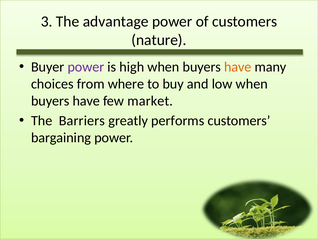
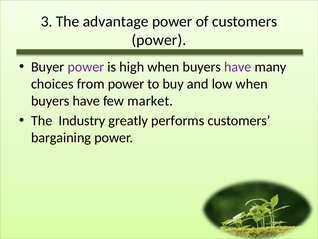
nature at (159, 40): nature -> power
have at (238, 67) colour: orange -> purple
from where: where -> power
Barriers: Barriers -> Industry
